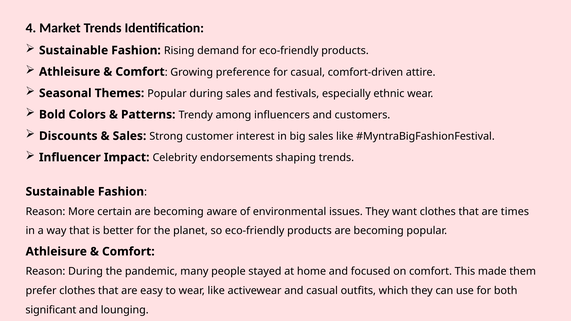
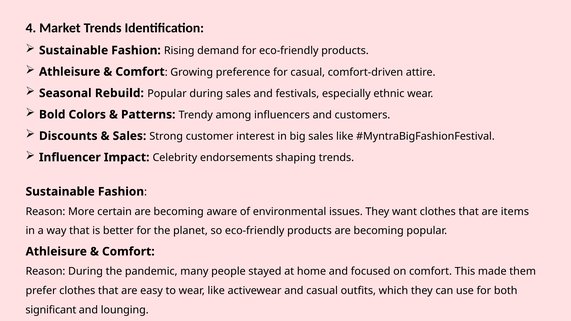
Themes: Themes -> Rebuild
times: times -> items
